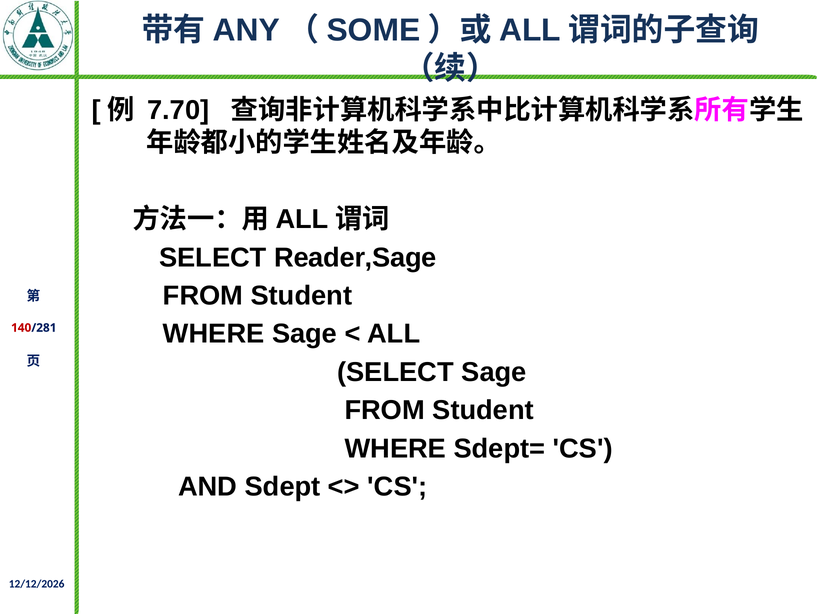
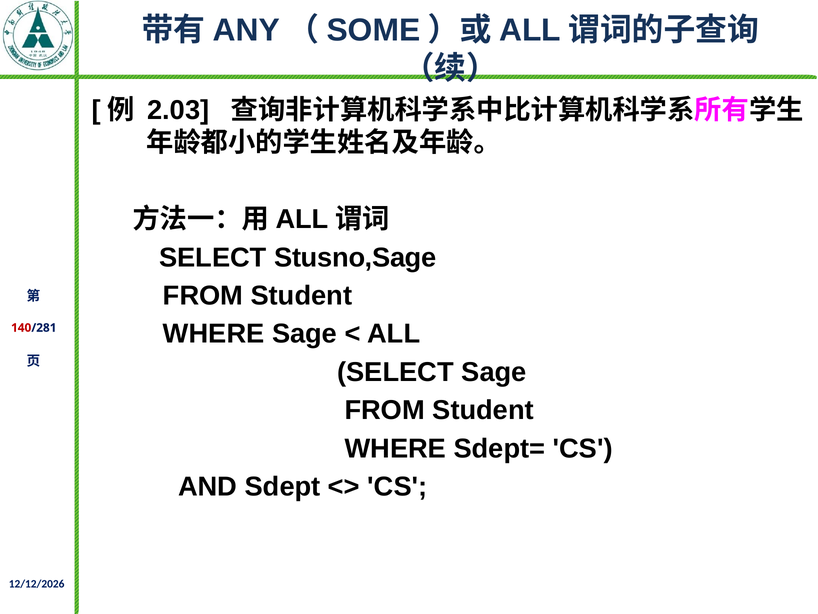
7.70: 7.70 -> 2.03
Reader,Sage: Reader,Sage -> Stusno,Sage
